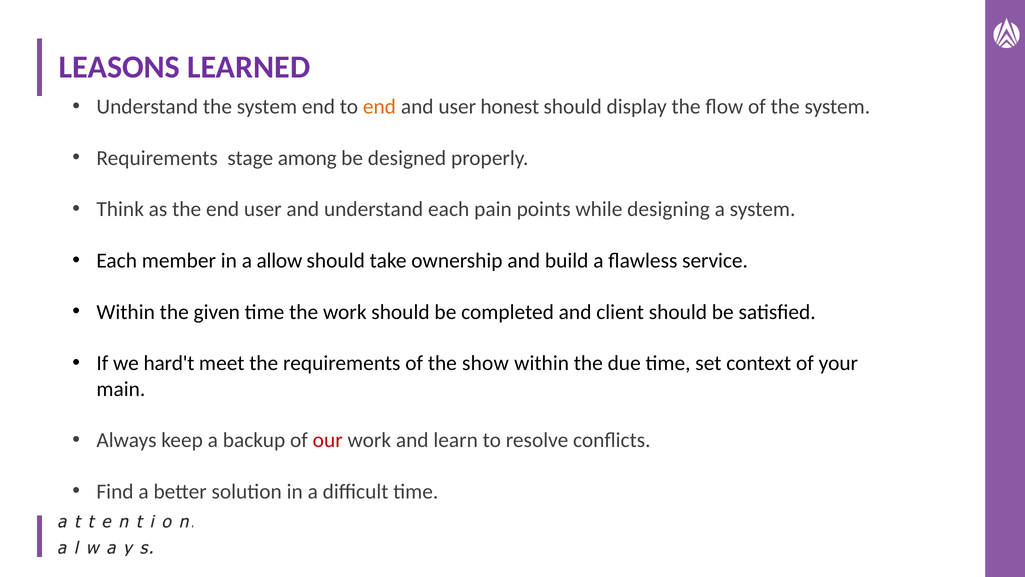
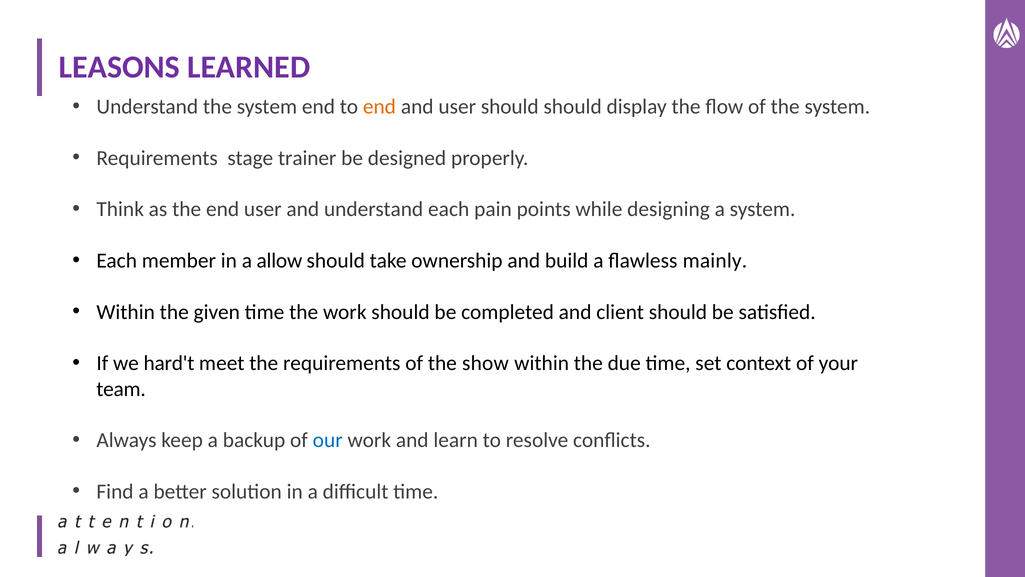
user honest: honest -> should
among: among -> trainer
service: service -> mainly
main: main -> team
our colour: red -> blue
